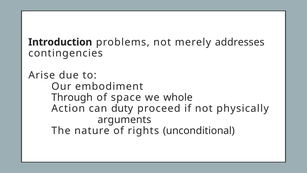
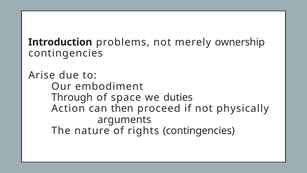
addresses: addresses -> ownership
whole: whole -> duties
duty: duty -> then
rights unconditional: unconditional -> contingencies
